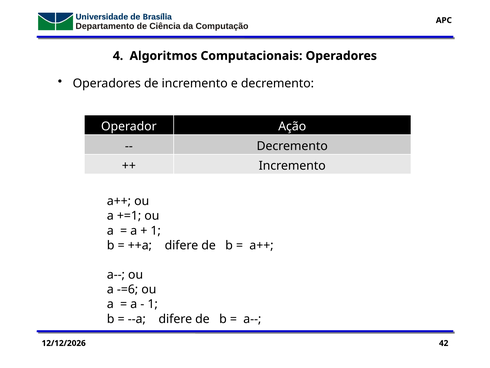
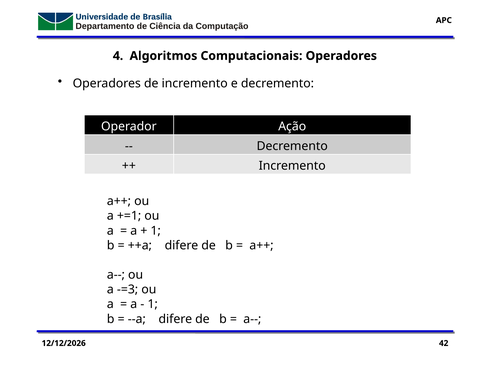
-=6: -=6 -> -=3
